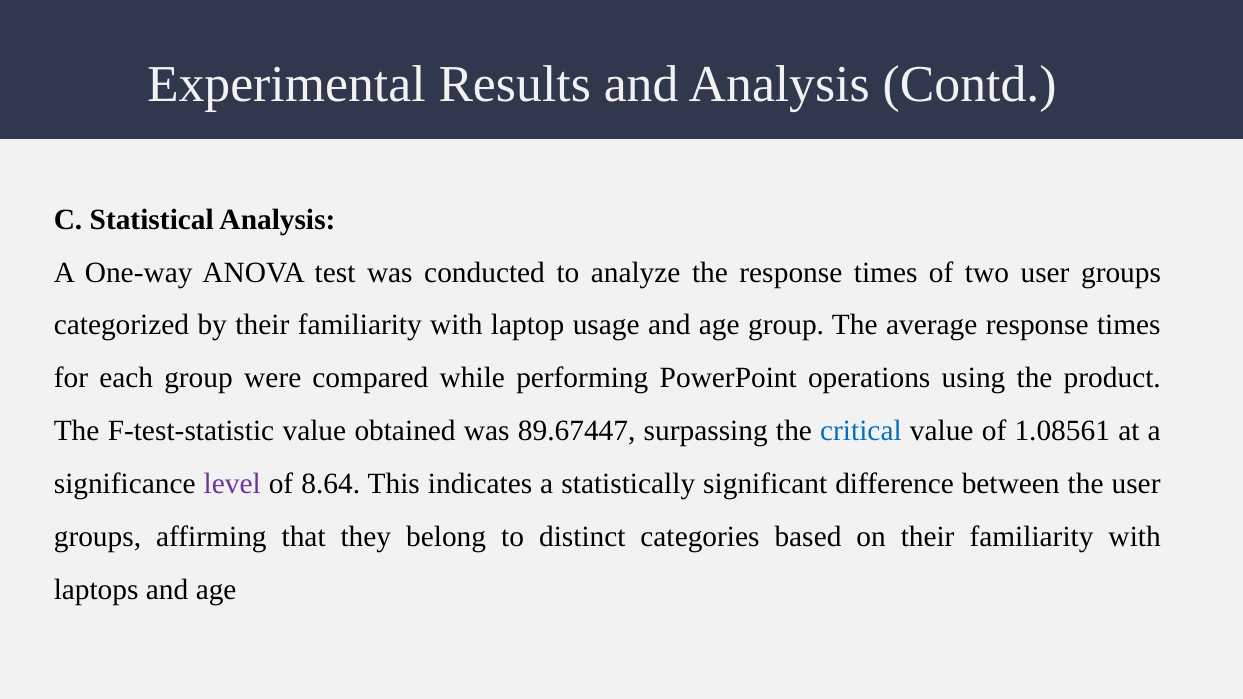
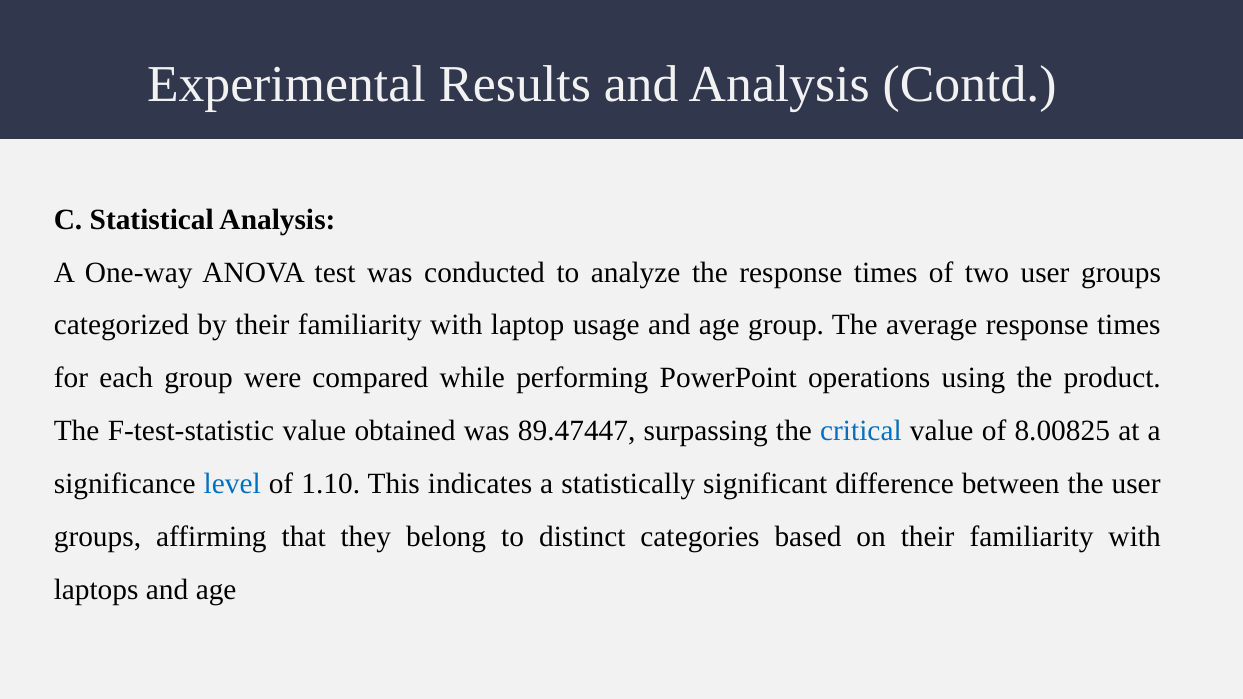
89.67447: 89.67447 -> 89.47447
1.08561: 1.08561 -> 8.00825
level colour: purple -> blue
8.64: 8.64 -> 1.10
